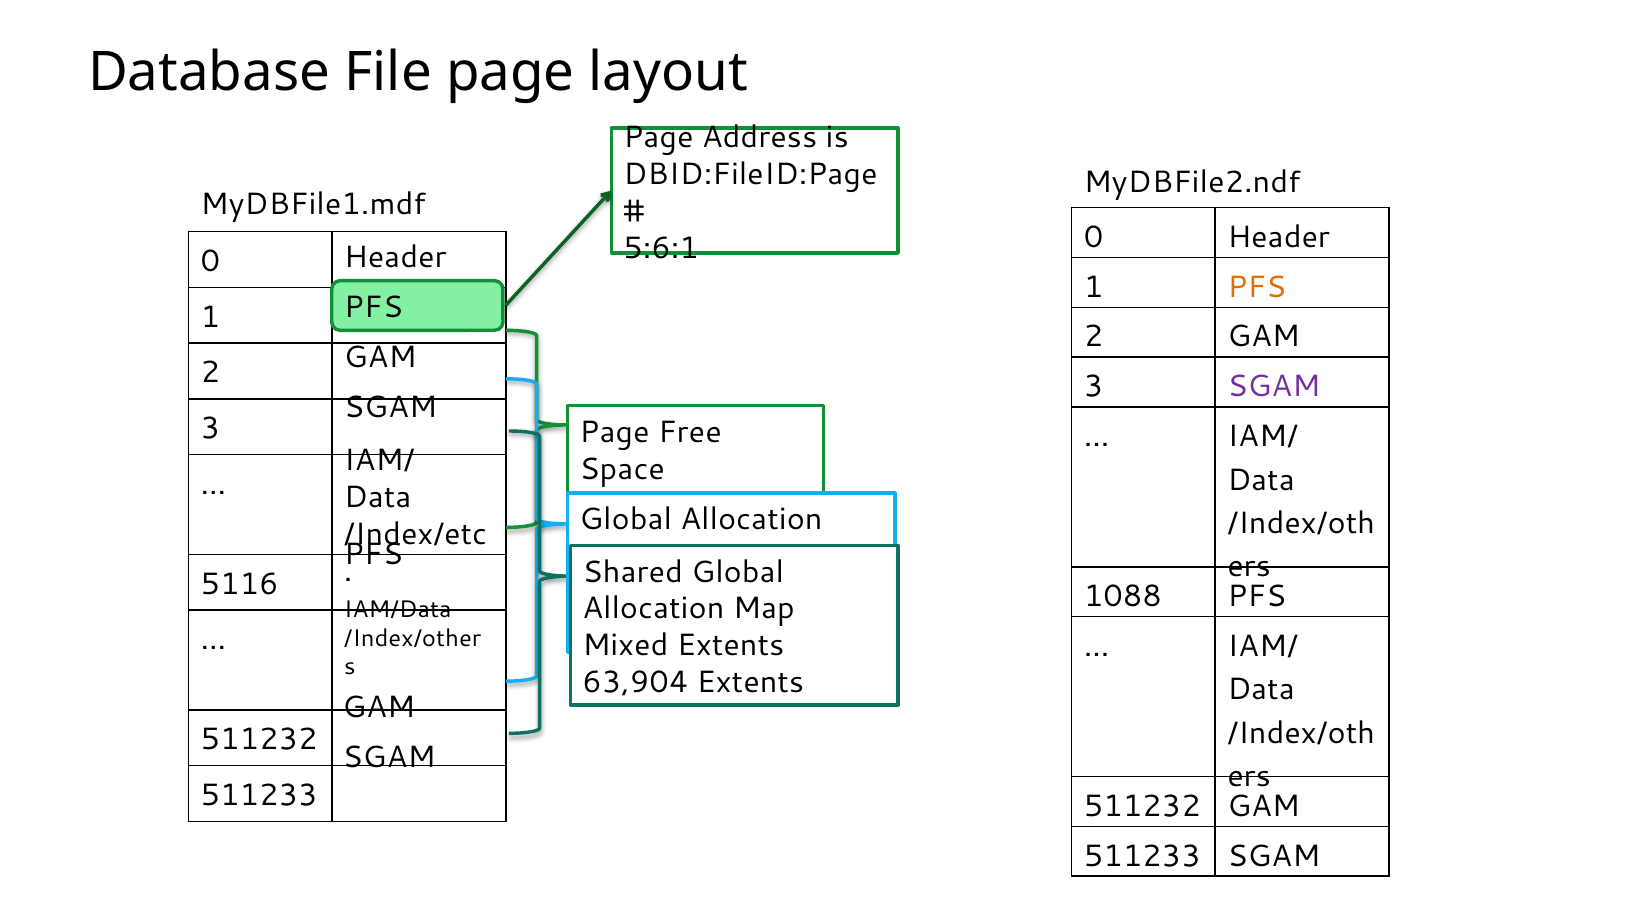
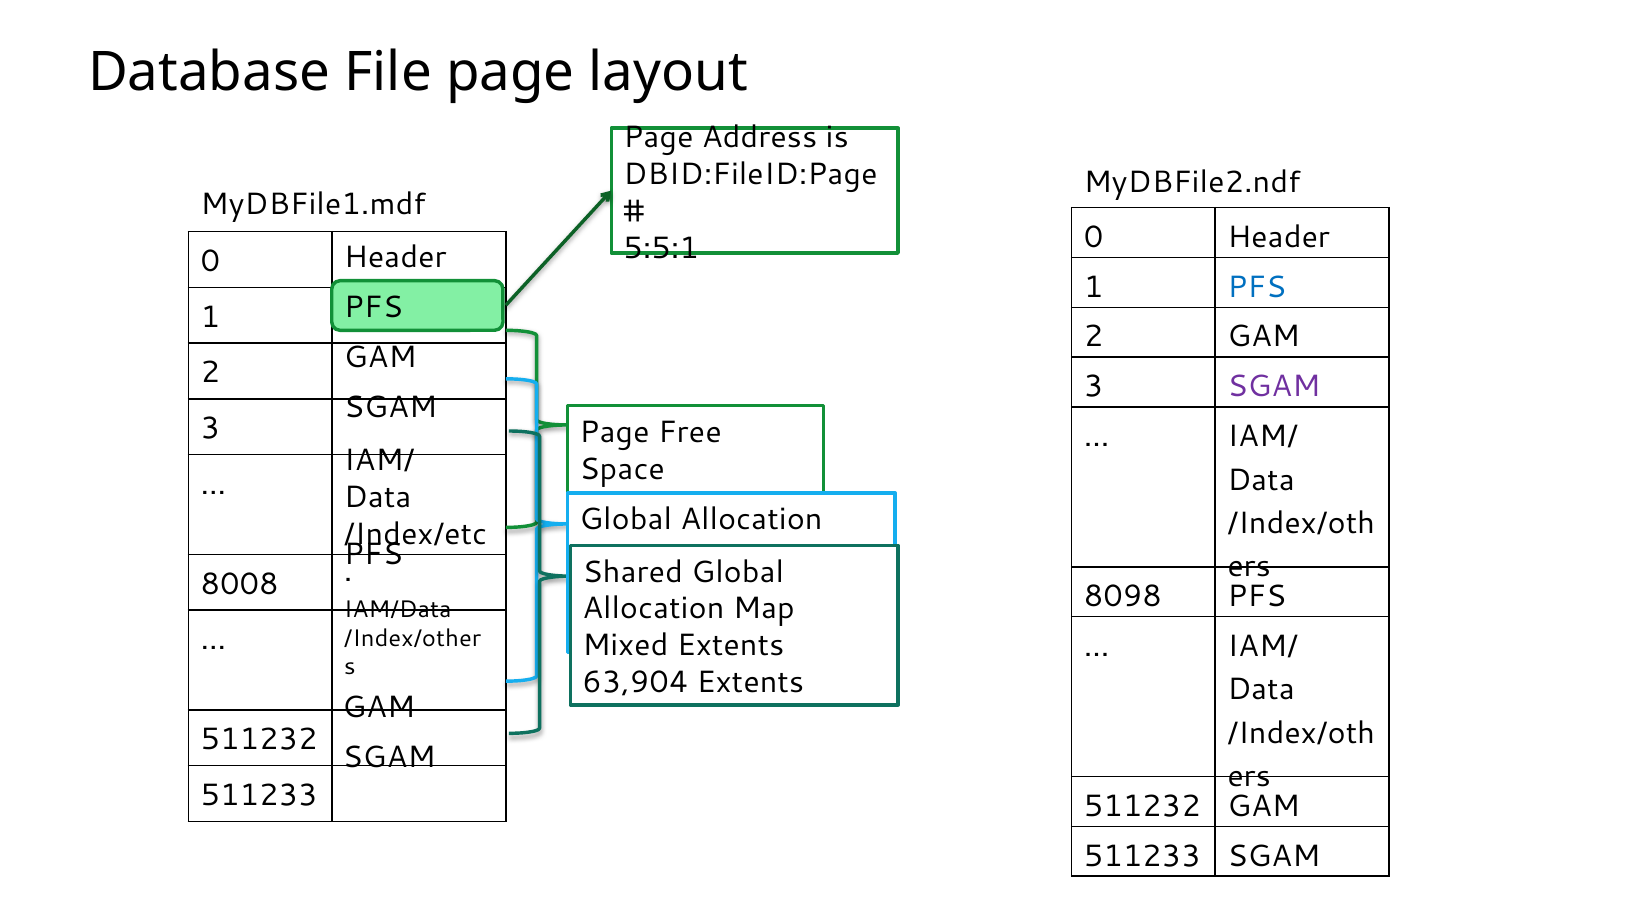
5:6:1: 5:6:1 -> 5:5:1
PFS at (1257, 287) colour: orange -> blue
5116: 5116 -> 8008
1088: 1088 -> 8098
